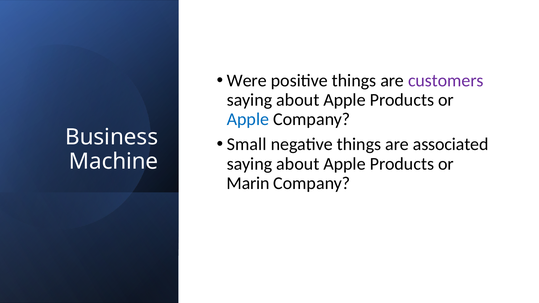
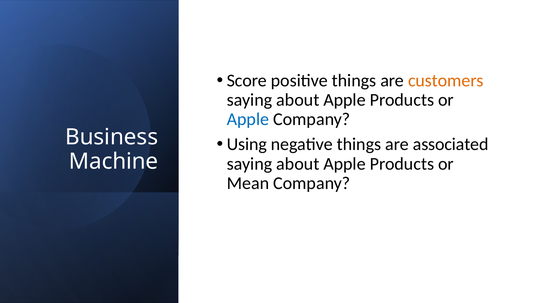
Were: Were -> Score
customers colour: purple -> orange
Small: Small -> Using
Marin: Marin -> Mean
